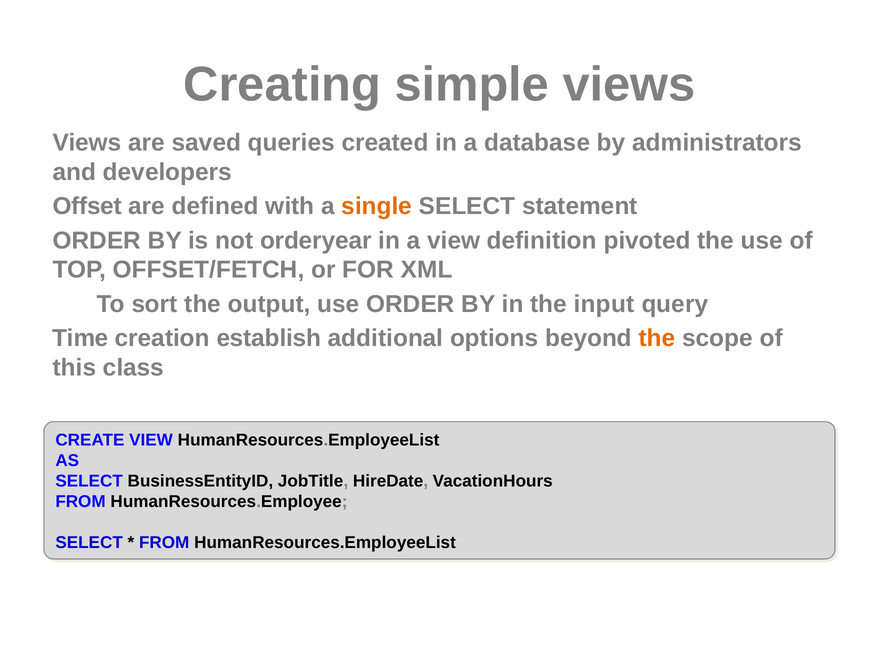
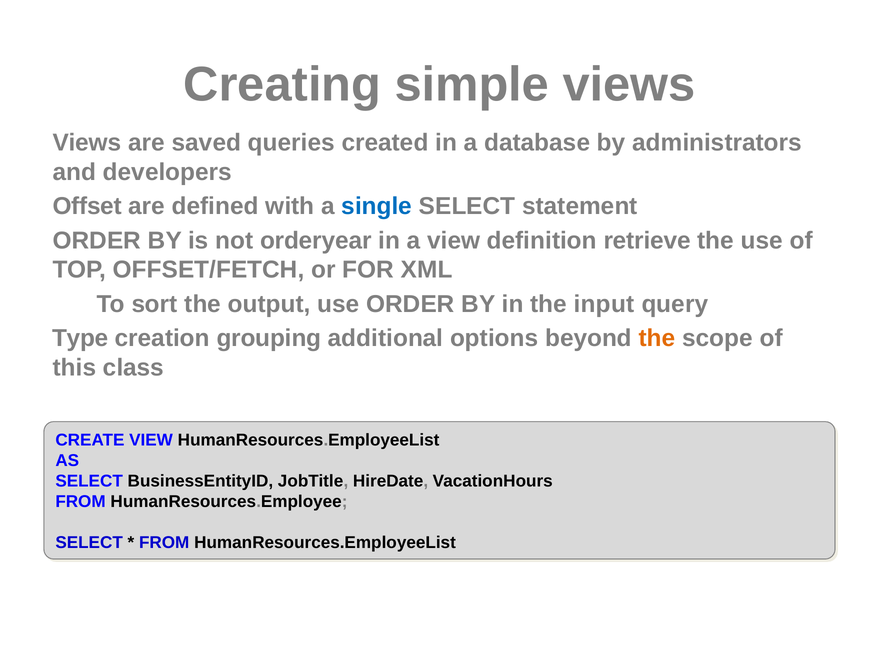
single colour: orange -> blue
pivoted: pivoted -> retrieve
Time: Time -> Type
establish: establish -> grouping
